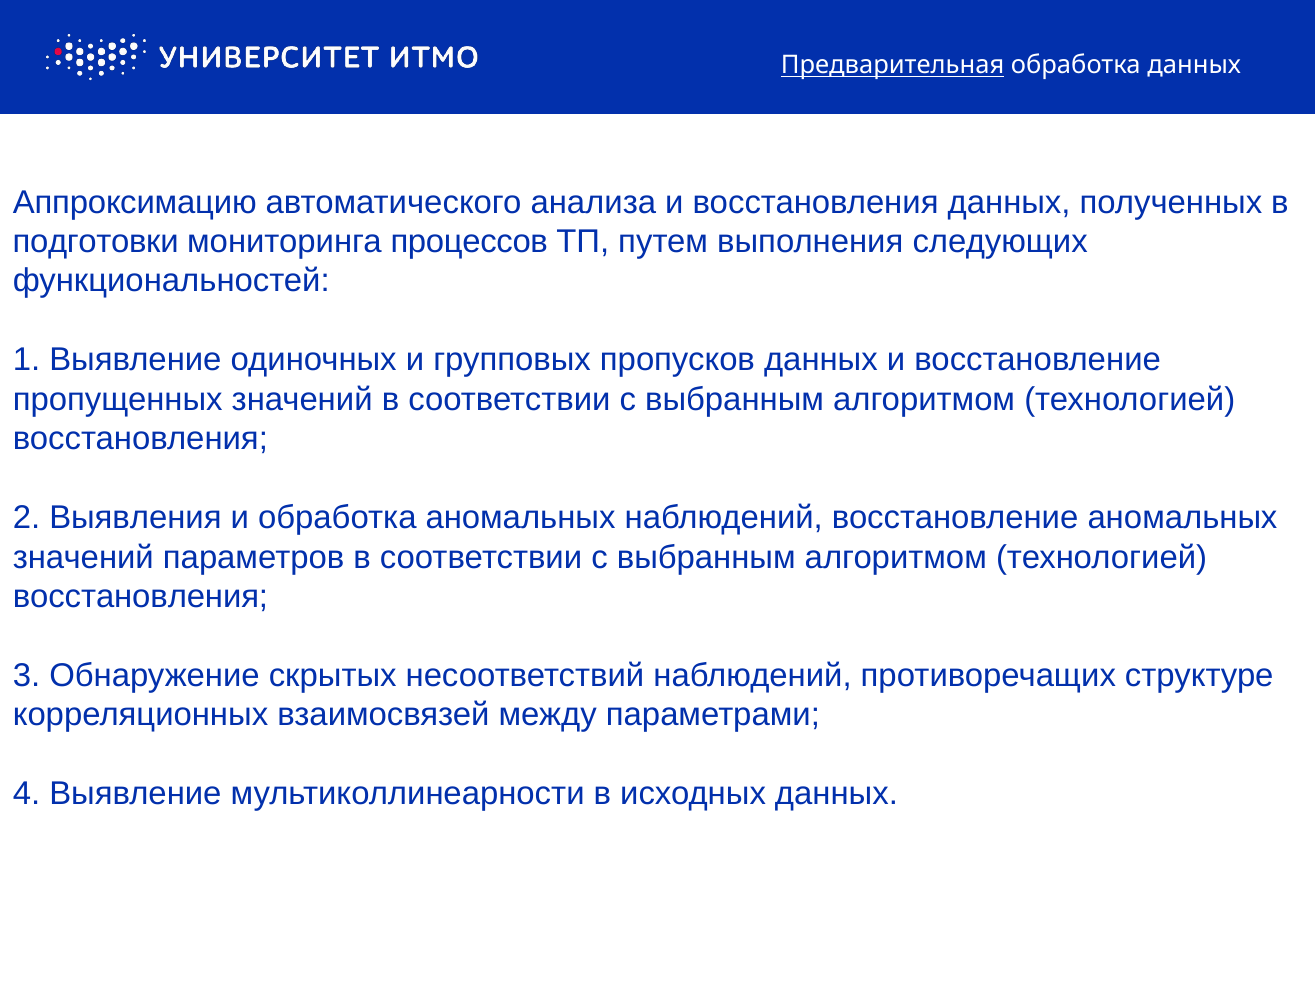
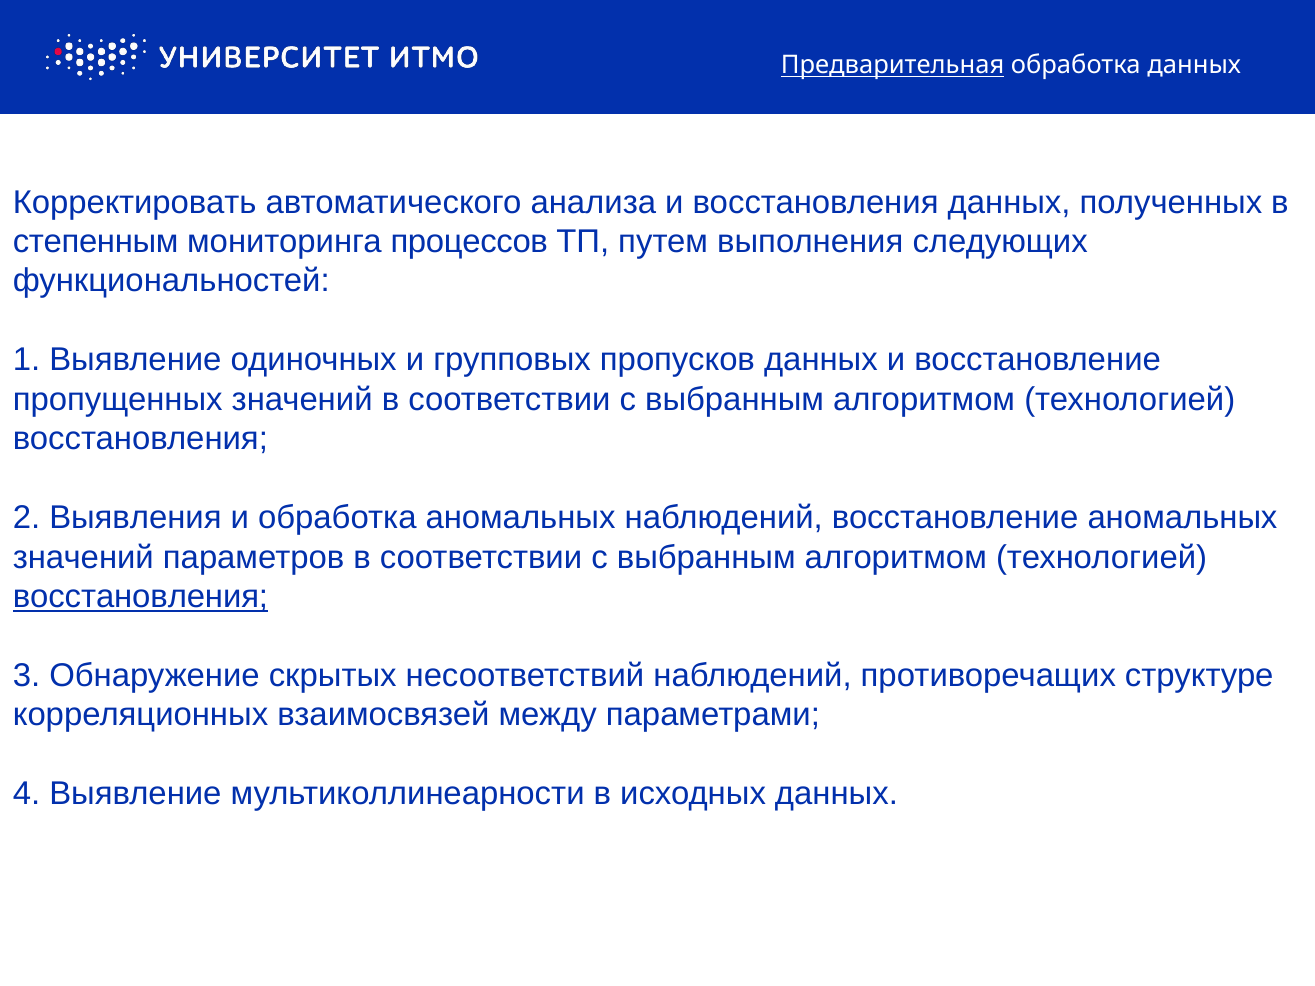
Аппроксимацию: Аппроксимацию -> Корректировать
подготовки: подготовки -> степенным
восстановления at (140, 597) underline: none -> present
